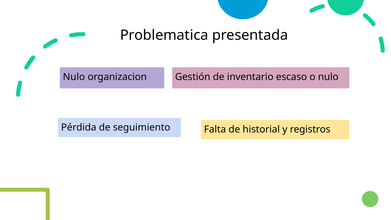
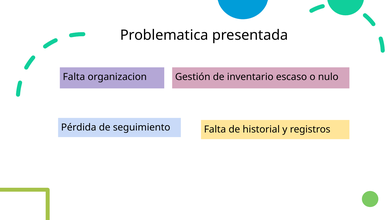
Nulo at (74, 77): Nulo -> Falta
